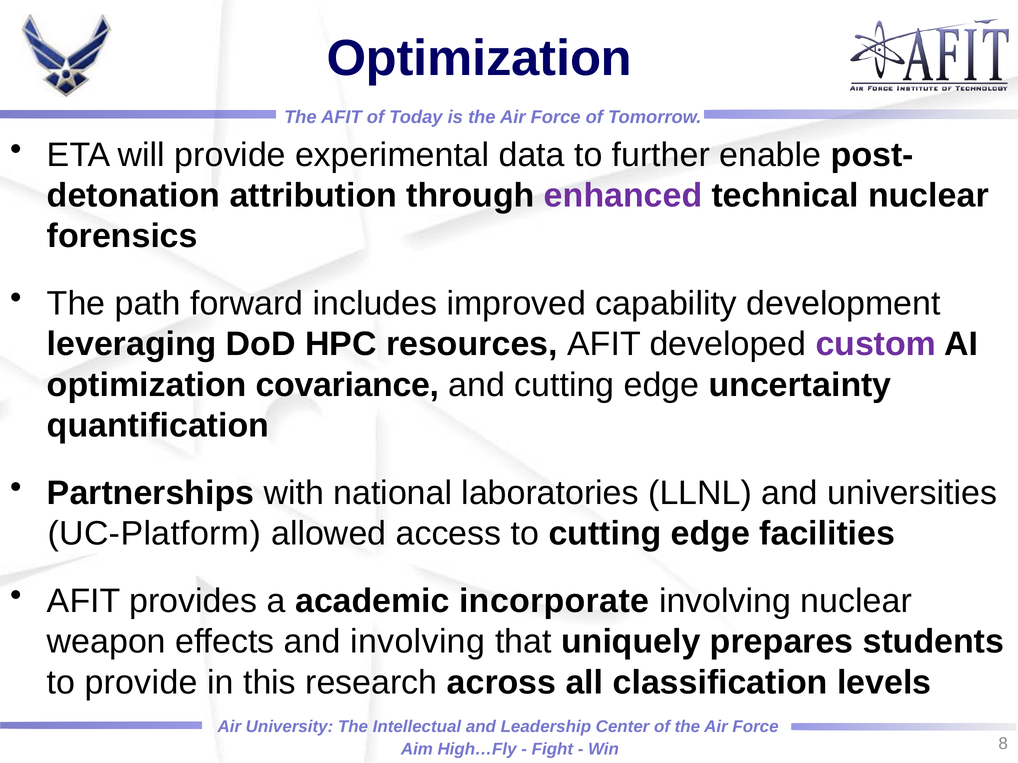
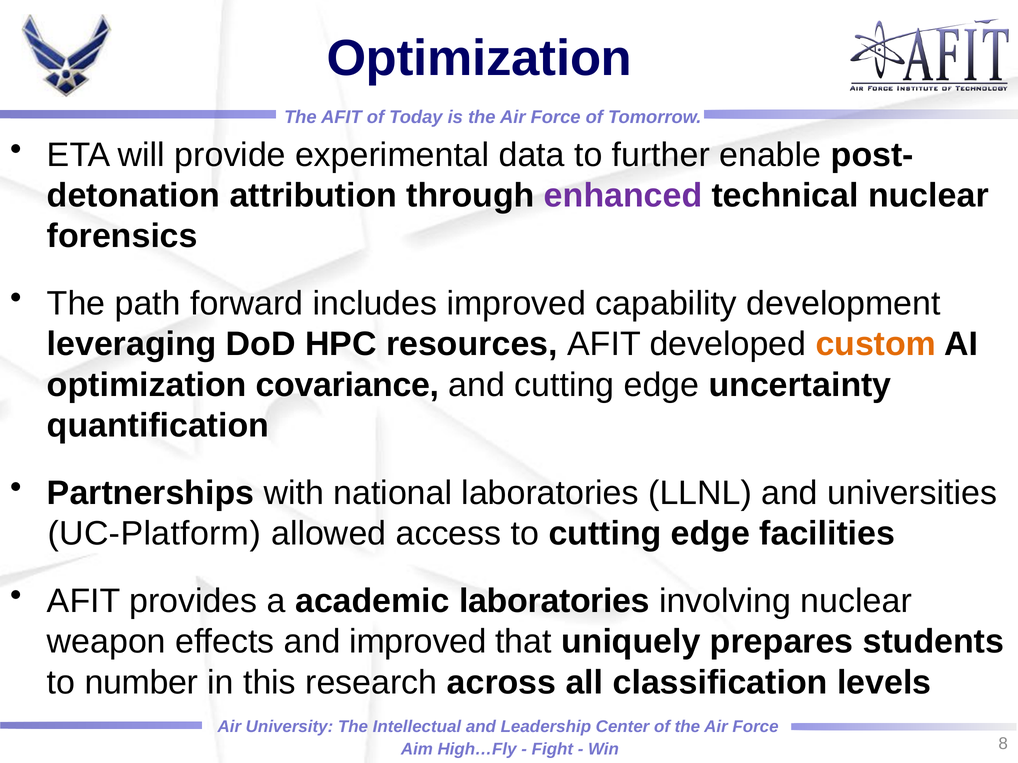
custom colour: purple -> orange
academic incorporate: incorporate -> laboratories
and involving: involving -> improved
to provide: provide -> number
